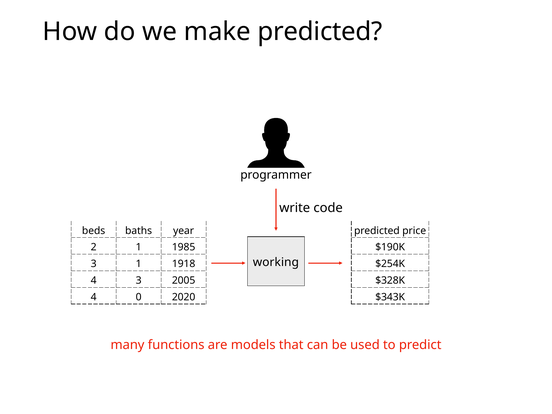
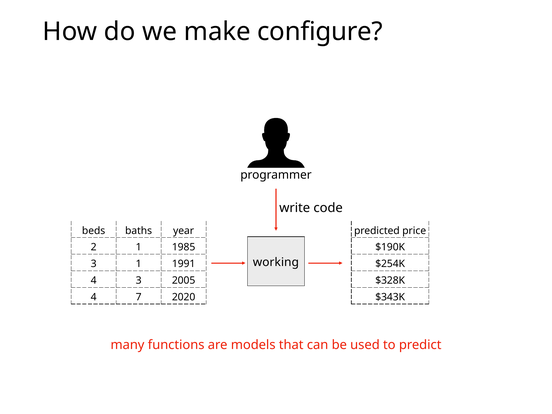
make predicted: predicted -> configure
1918: 1918 -> 1991
0: 0 -> 7
